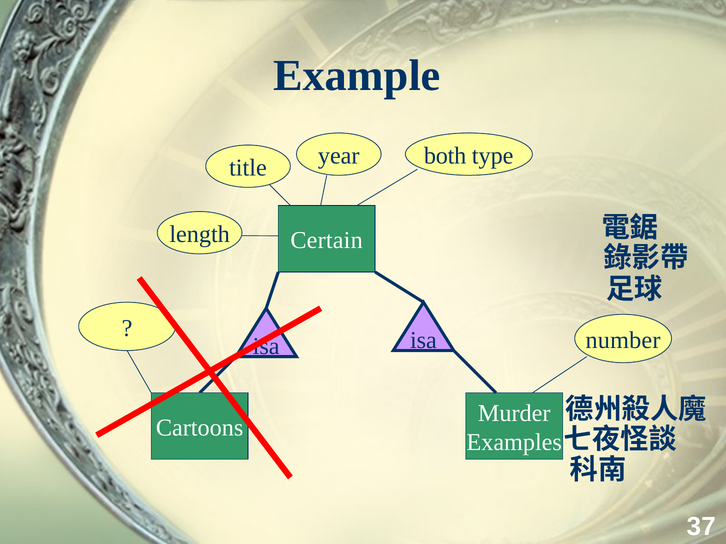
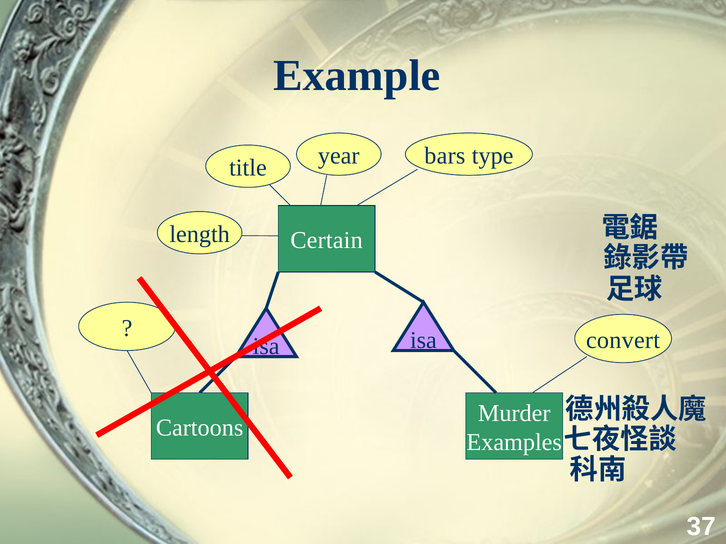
both: both -> bars
number: number -> convert
